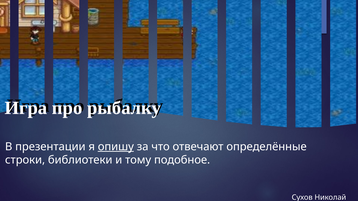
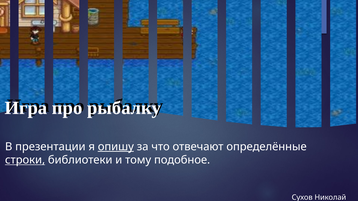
строки underline: none -> present
